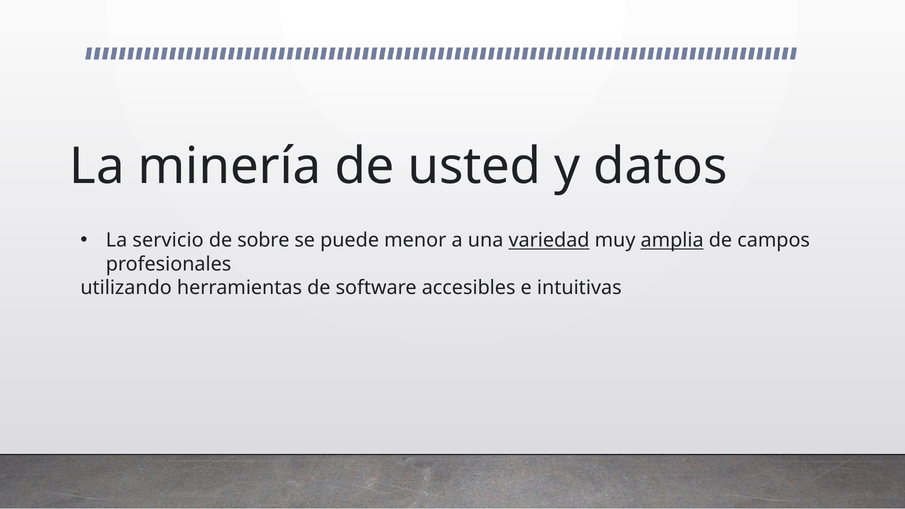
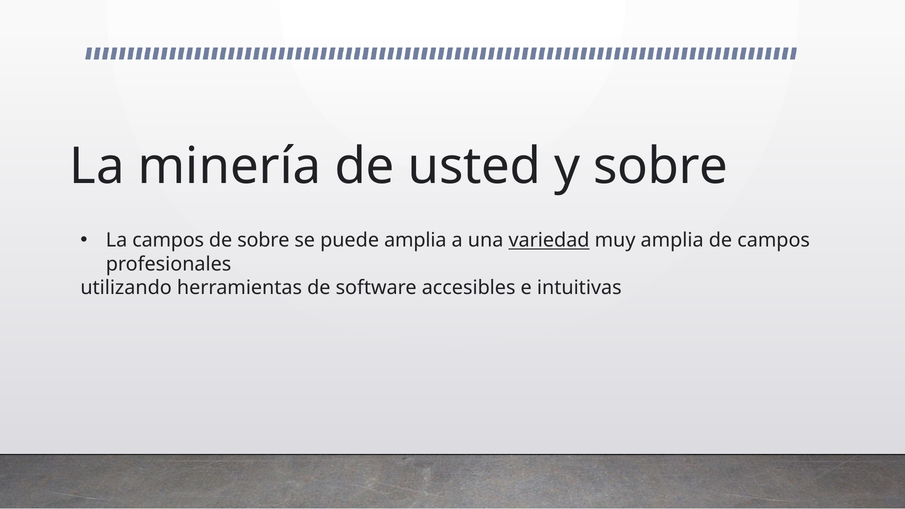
y datos: datos -> sobre
La servicio: servicio -> campos
puede menor: menor -> amplia
amplia at (672, 240) underline: present -> none
